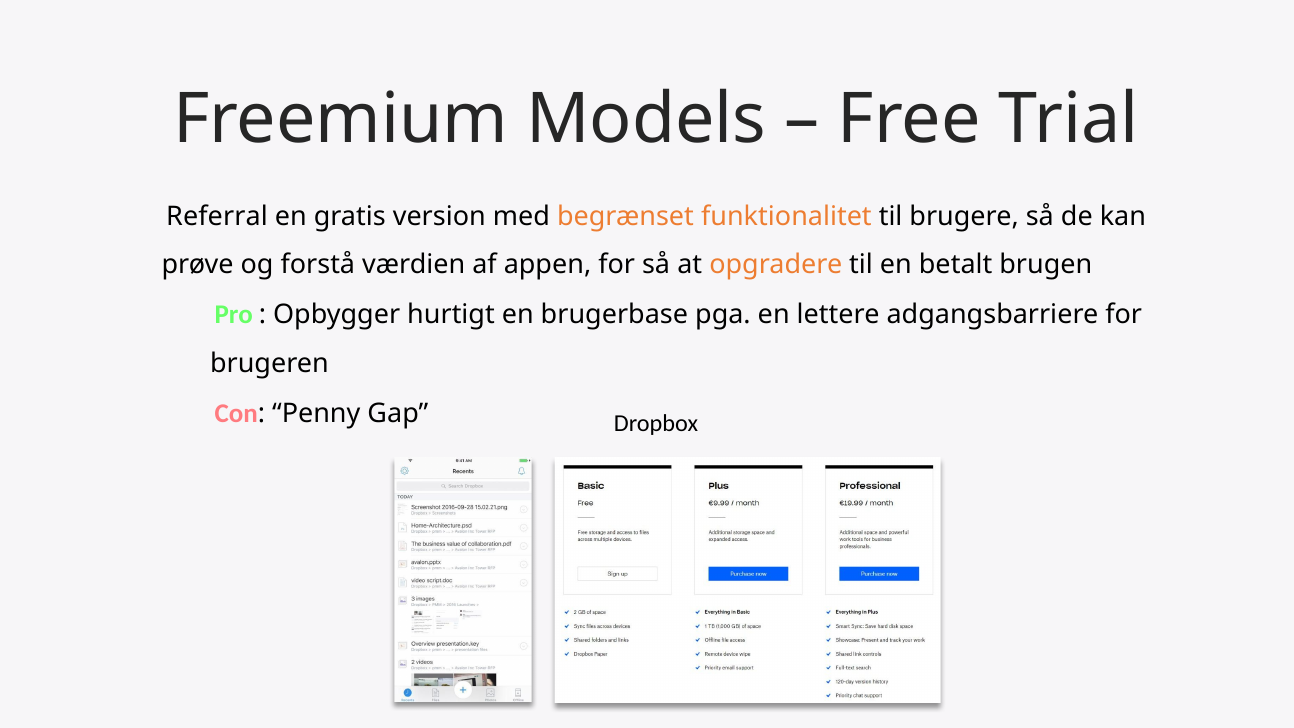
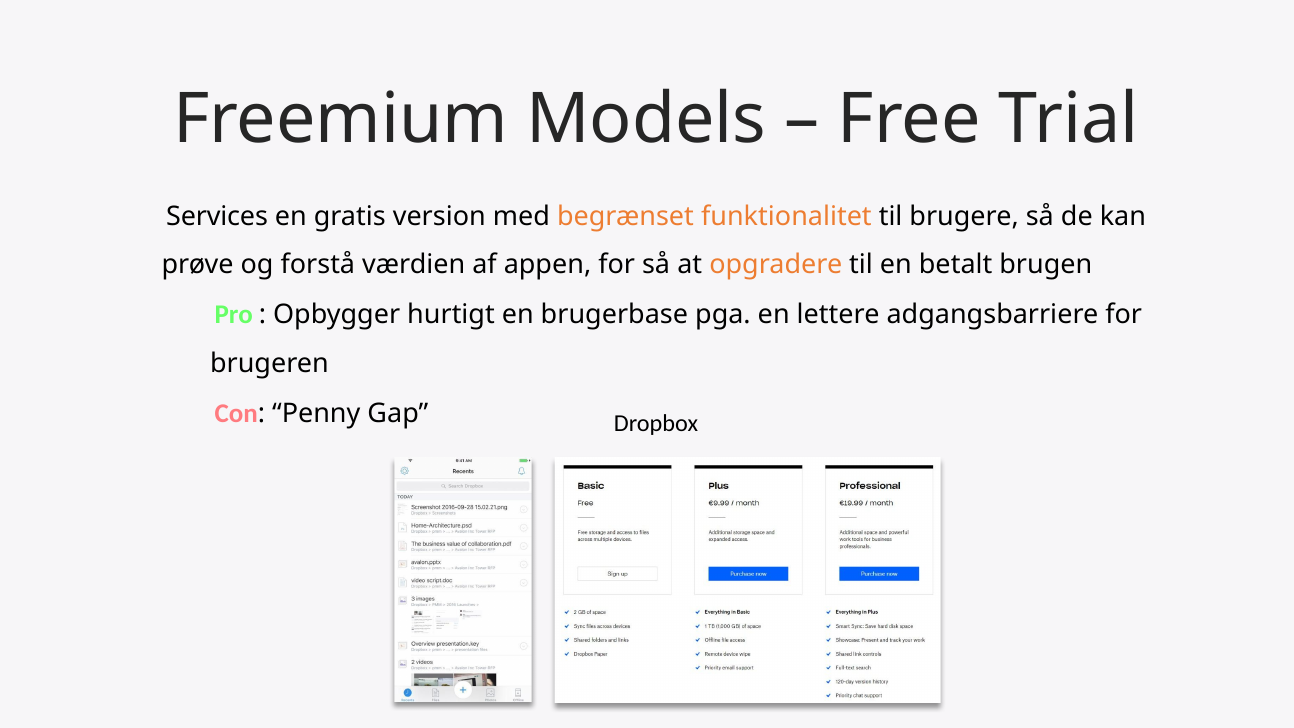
Referral: Referral -> Services
